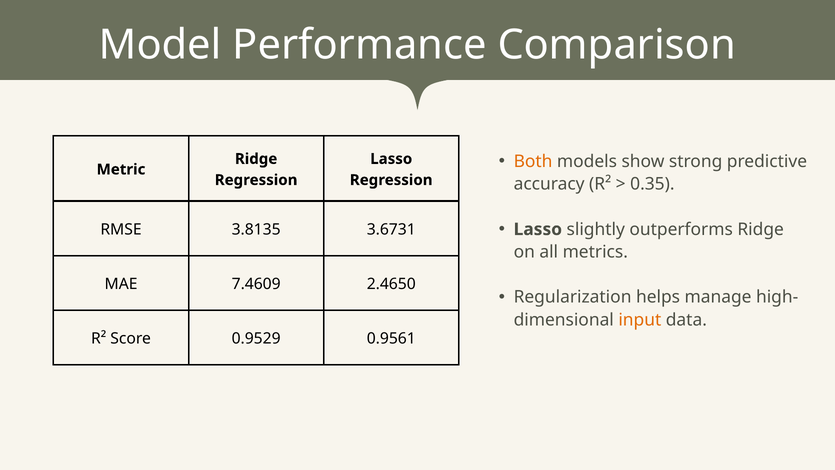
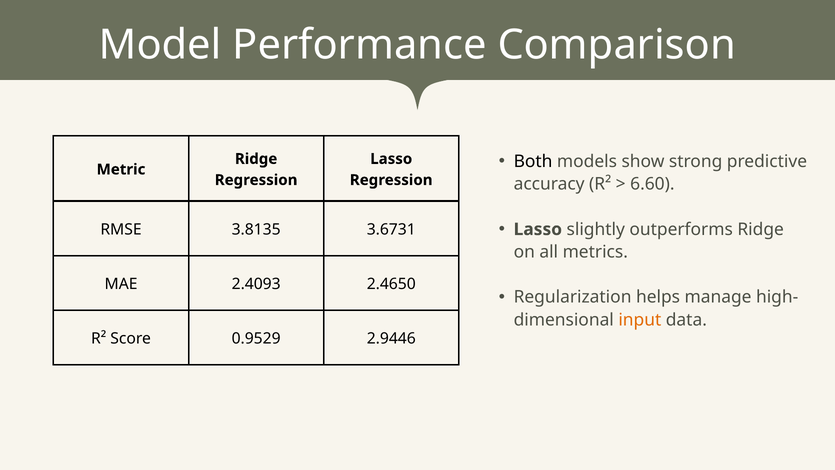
Both colour: orange -> black
0.35: 0.35 -> 6.60
7.4609: 7.4609 -> 2.4093
0.9561: 0.9561 -> 2.9446
